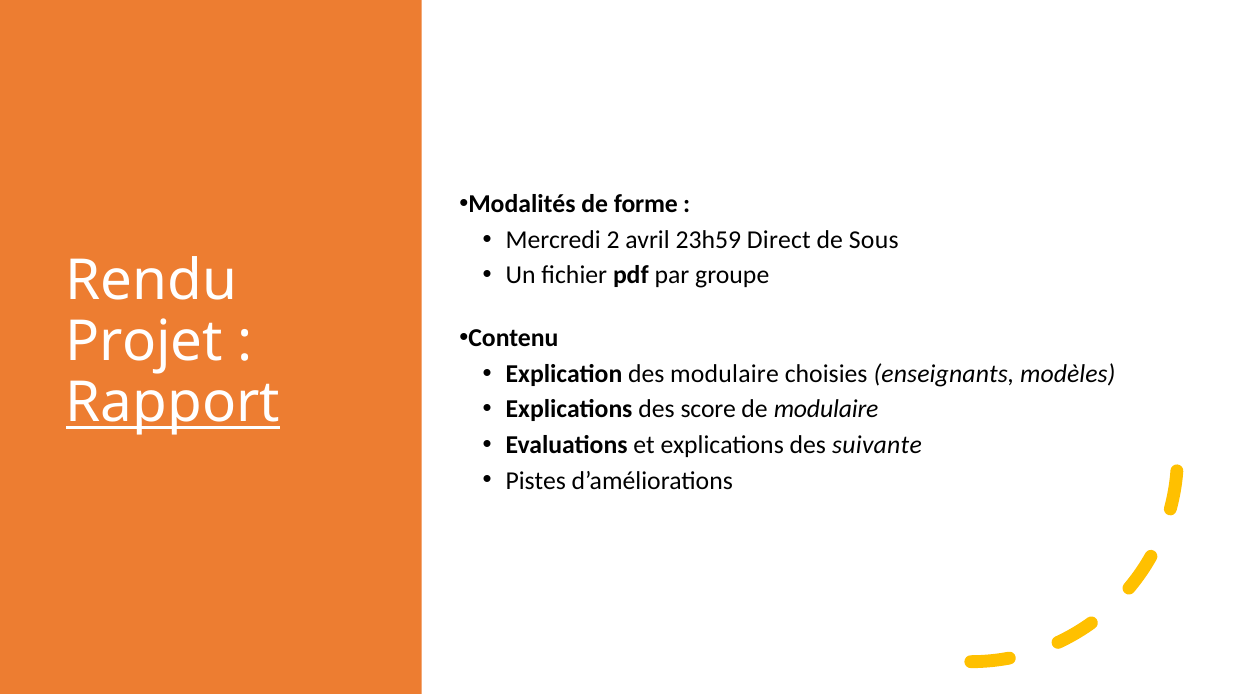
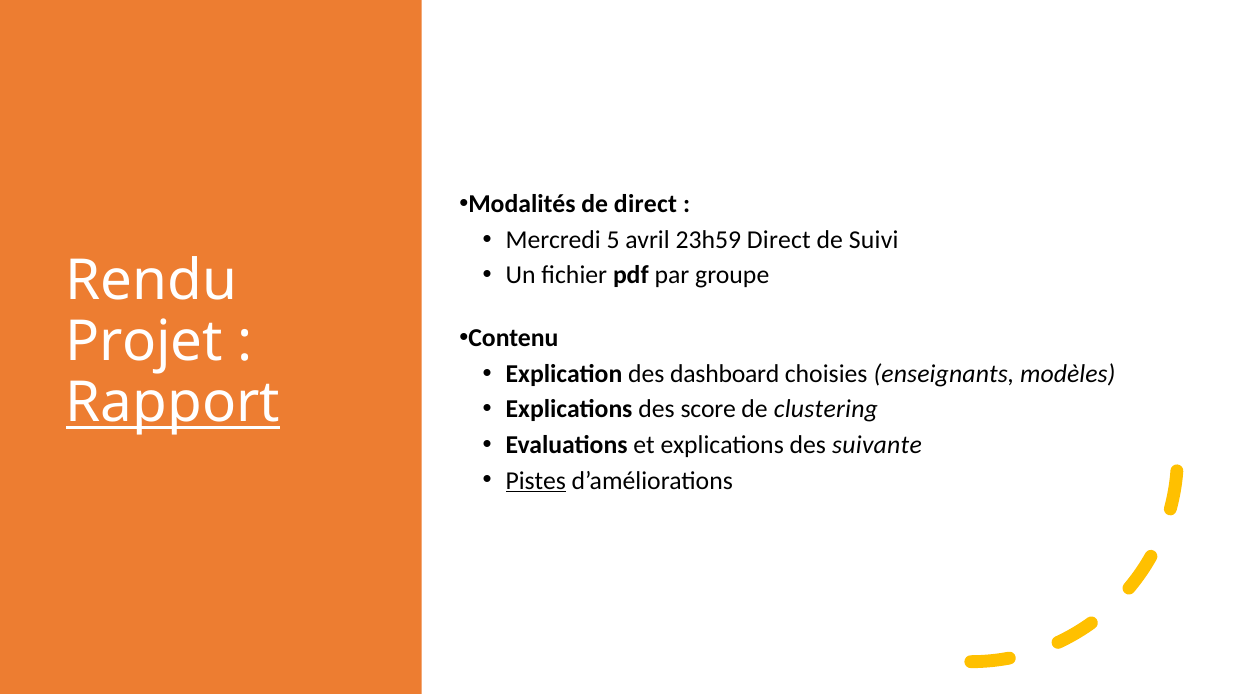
de forme: forme -> direct
2: 2 -> 5
Sous: Sous -> Suivi
des modulaire: modulaire -> dashboard
de modulaire: modulaire -> clustering
Pistes underline: none -> present
